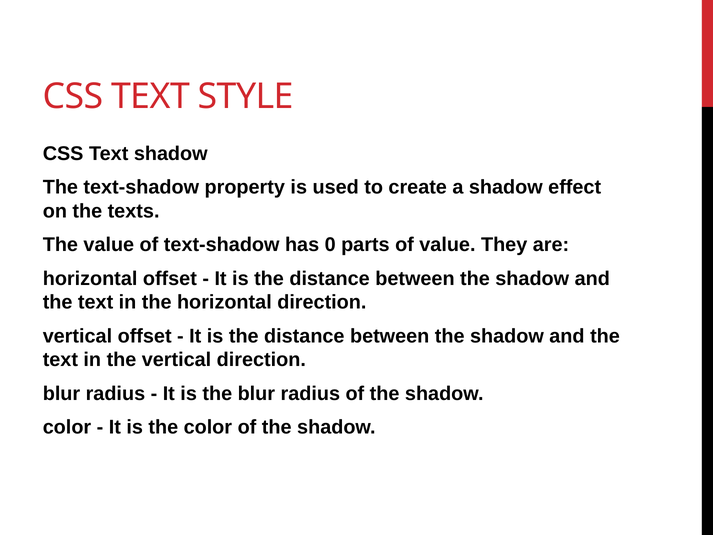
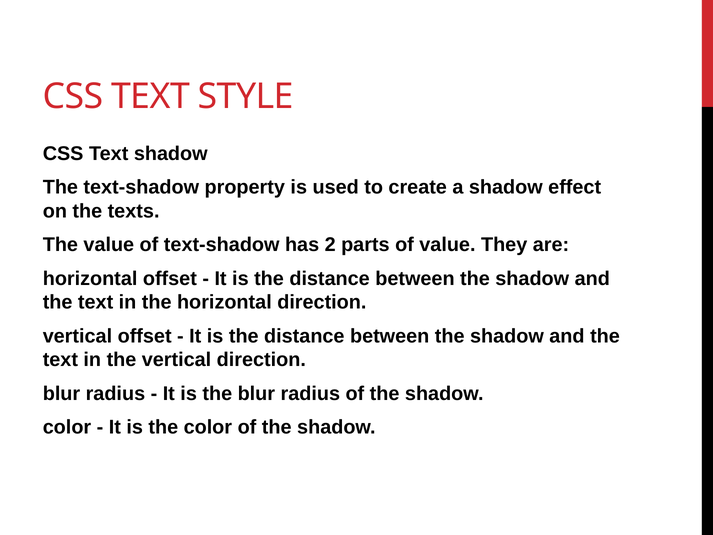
0: 0 -> 2
